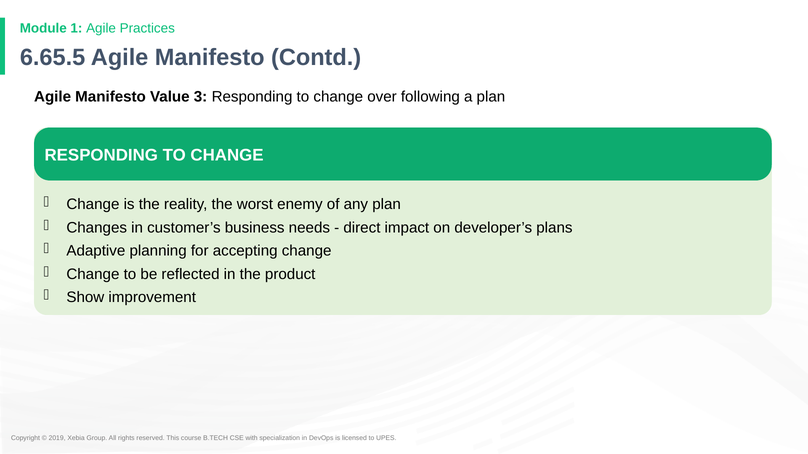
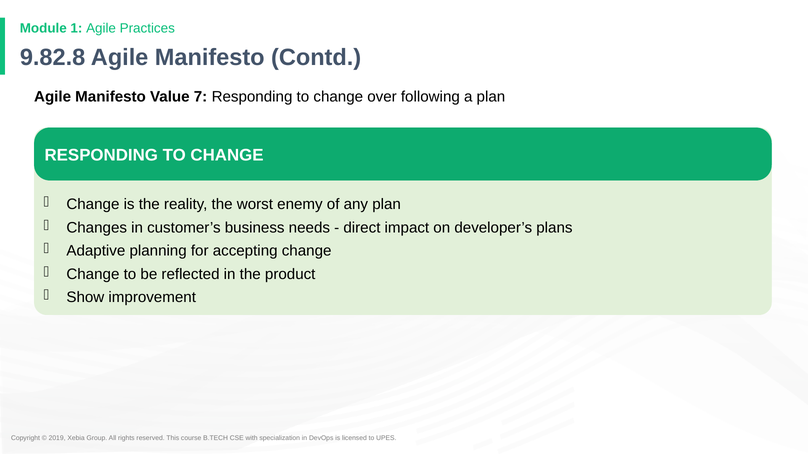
6.65.5: 6.65.5 -> 9.82.8
3: 3 -> 7
